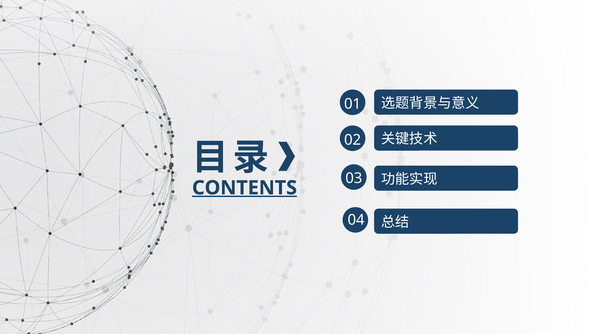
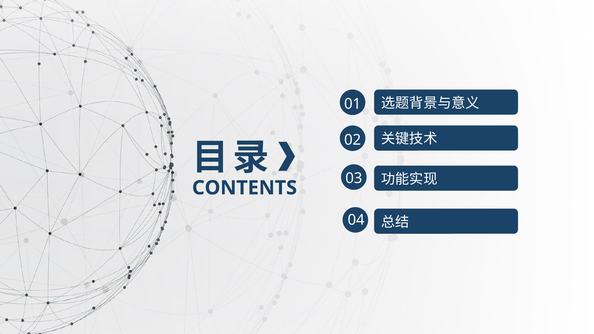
CONTENTS underline: present -> none
